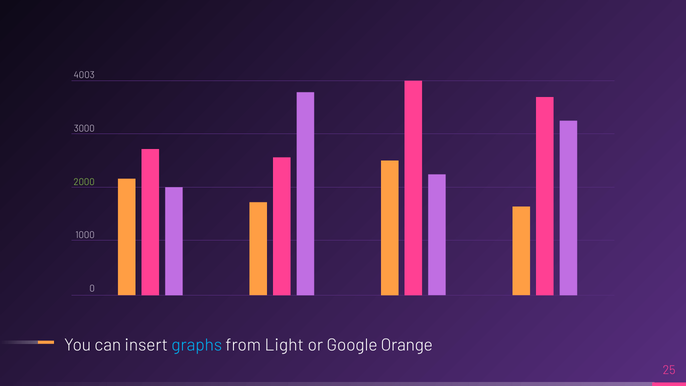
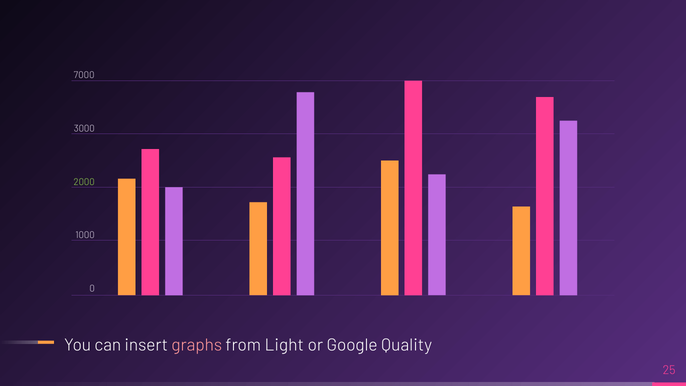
4003: 4003 -> 7000
graphs colour: light blue -> pink
Orange: Orange -> Quality
